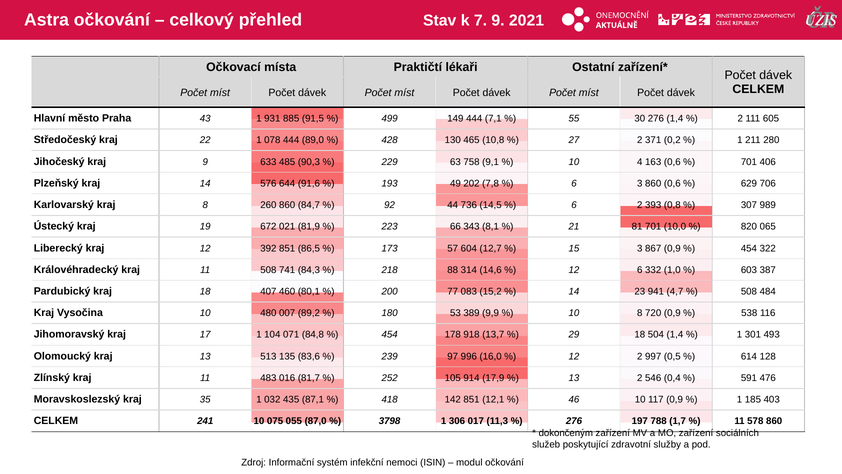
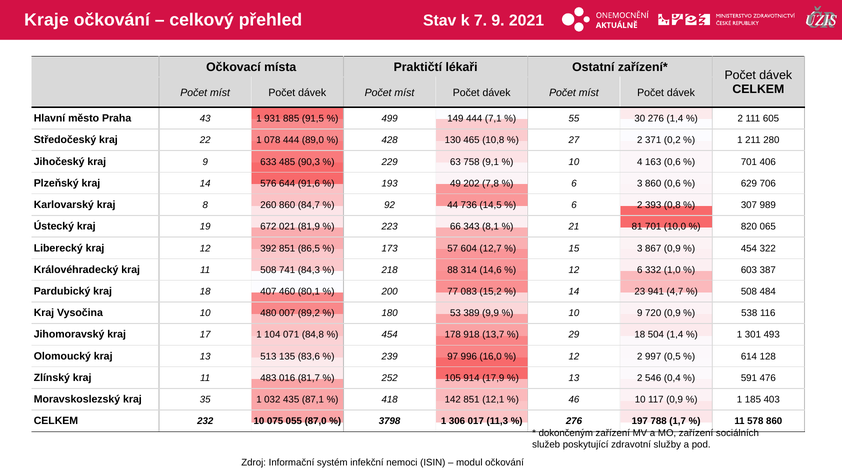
Astra: Astra -> Kraje
10 8: 8 -> 9
241: 241 -> 232
